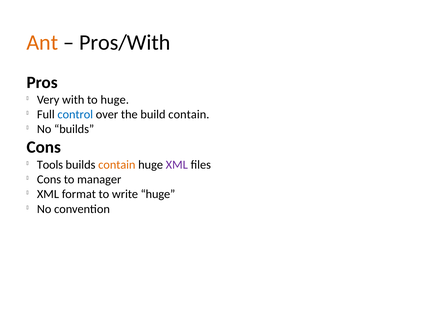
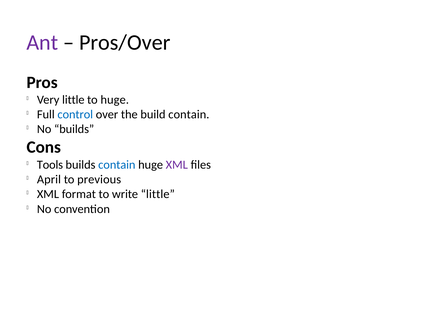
Ant colour: orange -> purple
Pros/With: Pros/With -> Pros/Over
Very with: with -> little
contain at (117, 165) colour: orange -> blue
Cons at (49, 180): Cons -> April
manager: manager -> previous
write huge: huge -> little
